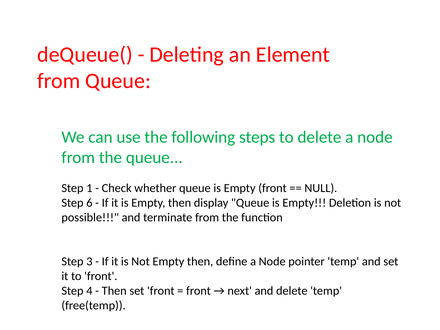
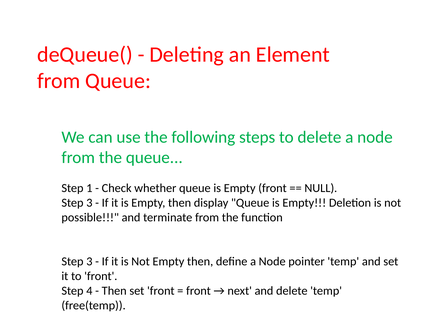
6 at (89, 203): 6 -> 3
